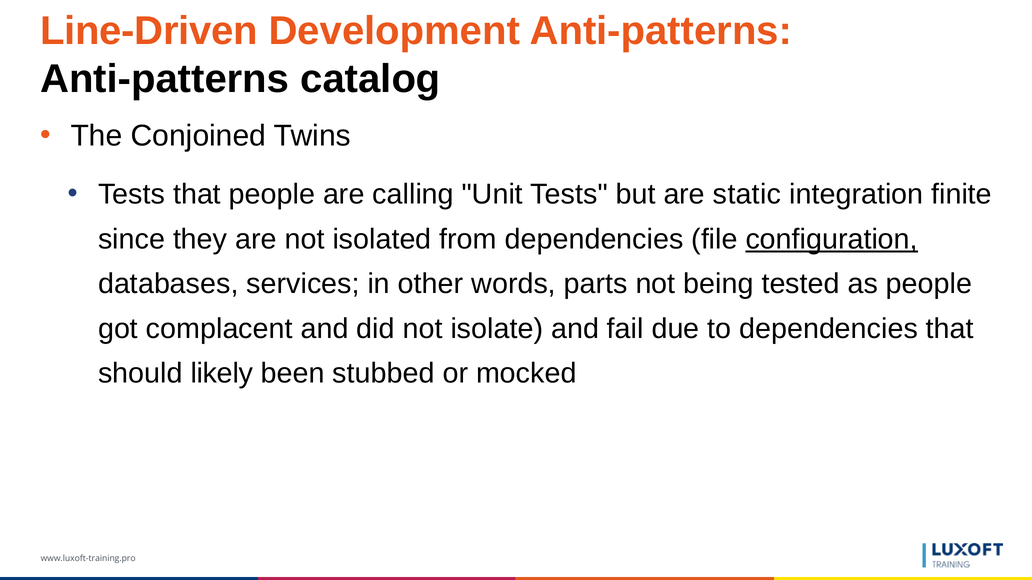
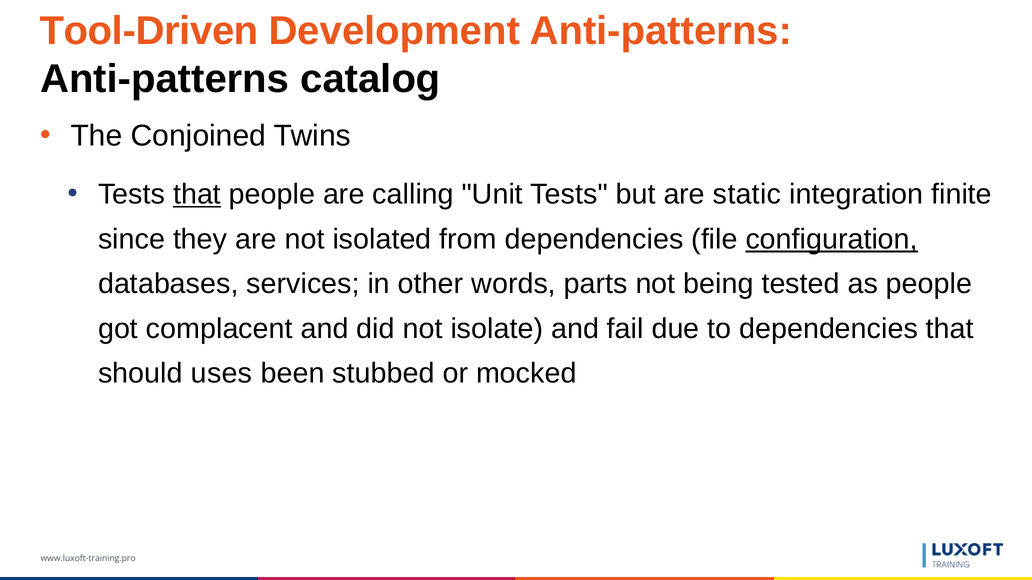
Line-Driven: Line-Driven -> Tool-Driven
that at (197, 195) underline: none -> present
likely: likely -> uses
